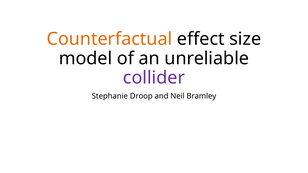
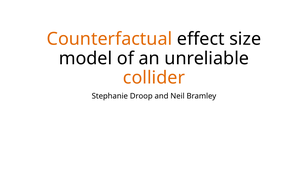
collider colour: purple -> orange
